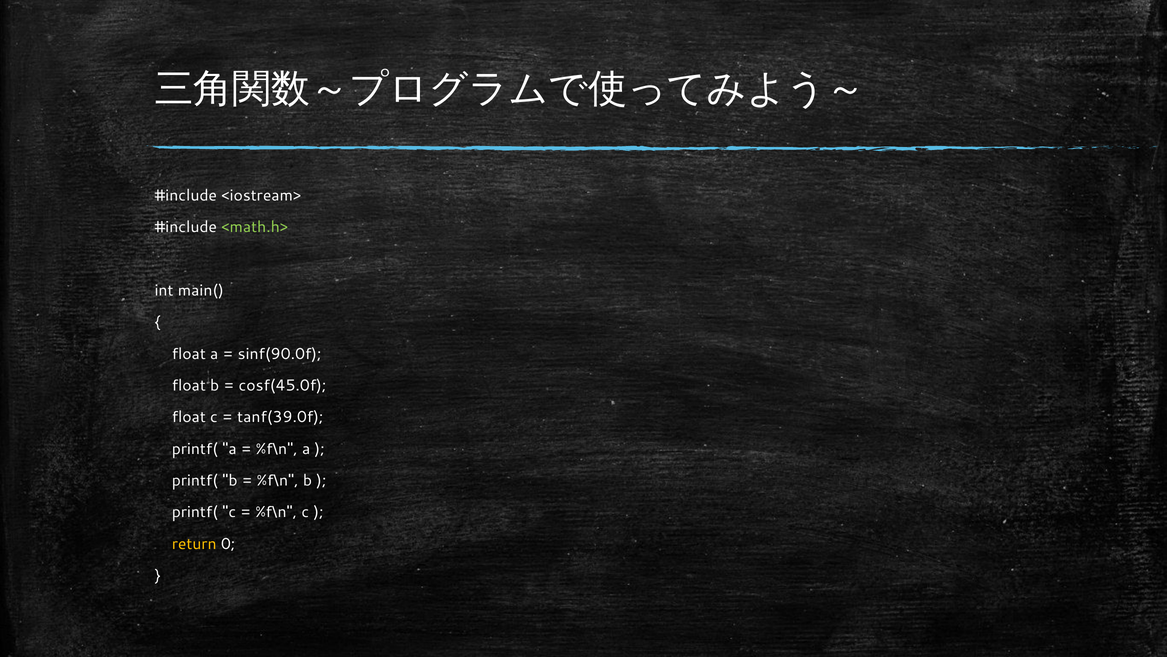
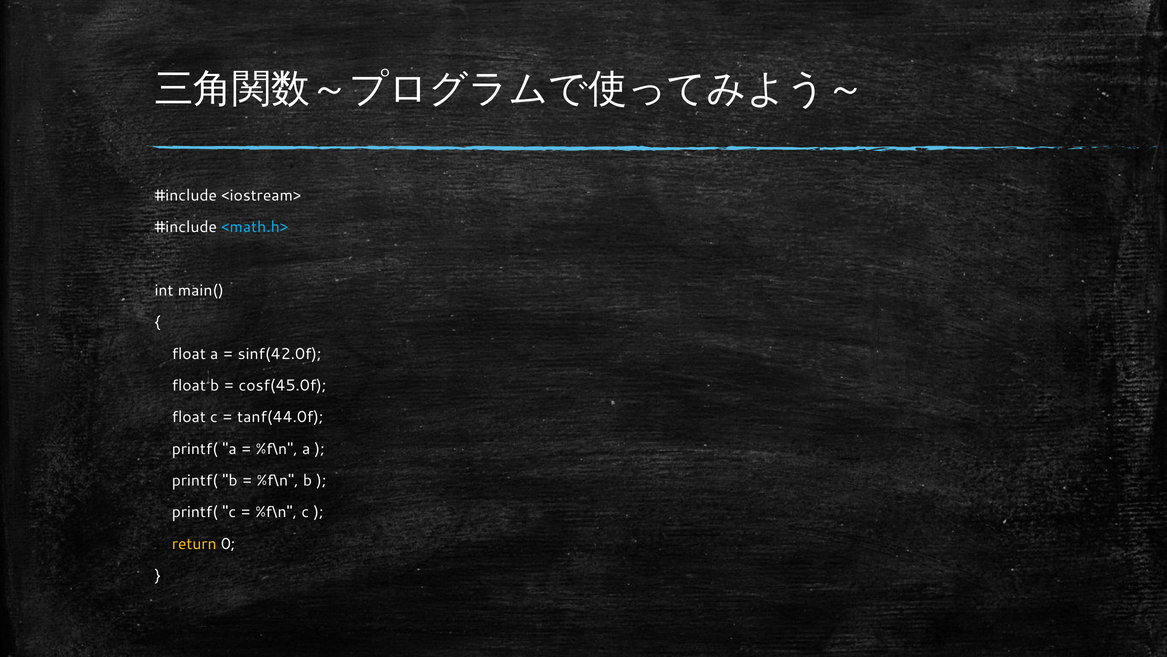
<math.h> colour: light green -> light blue
sinf(90.0f: sinf(90.0f -> sinf(42.0f
tanf(39.0f: tanf(39.0f -> tanf(44.0f
